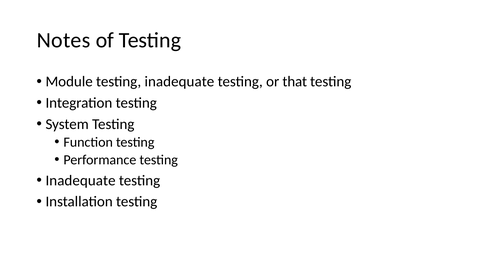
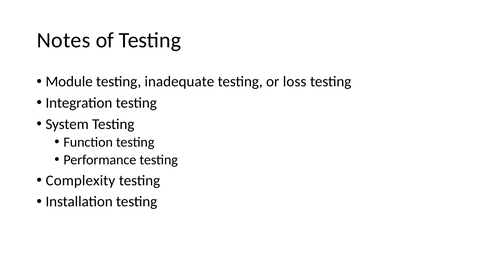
that: that -> loss
Inadequate at (81, 180): Inadequate -> Complexity
